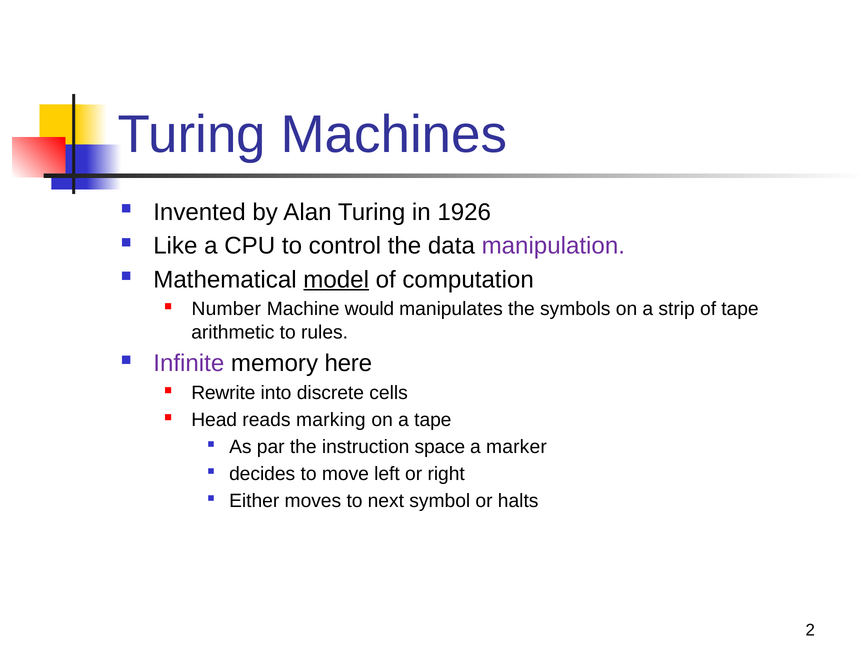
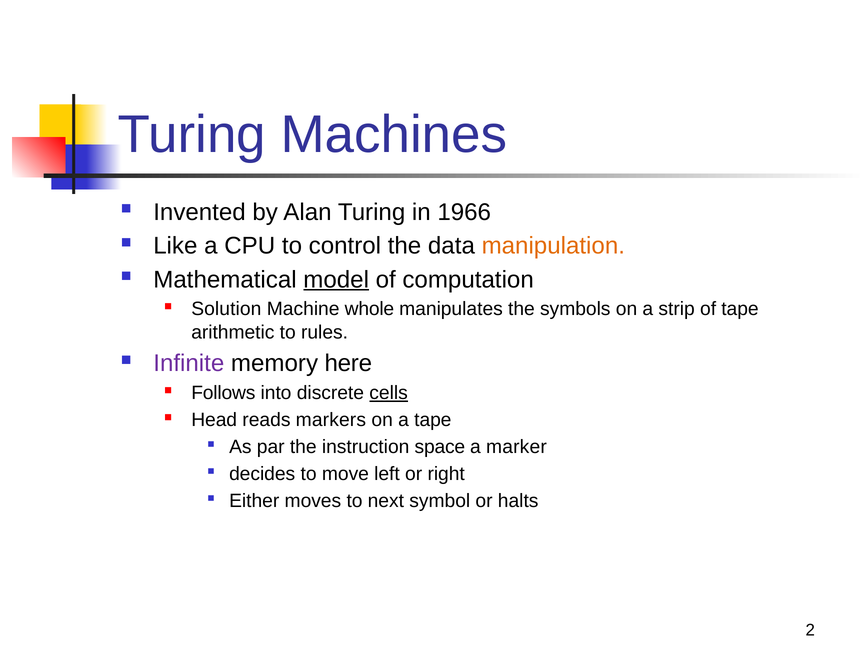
1926: 1926 -> 1966
manipulation colour: purple -> orange
Number: Number -> Solution
would: would -> whole
Rewrite: Rewrite -> Follows
cells underline: none -> present
marking: marking -> markers
